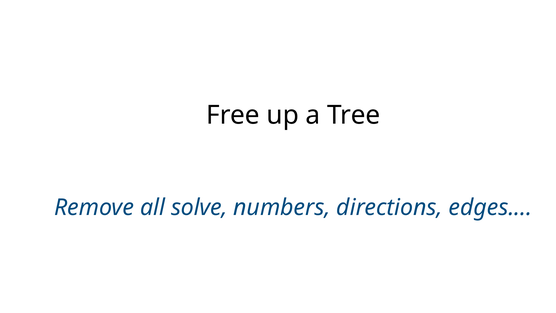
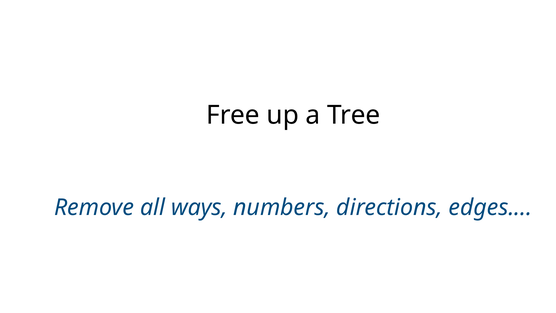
solve: solve -> ways
